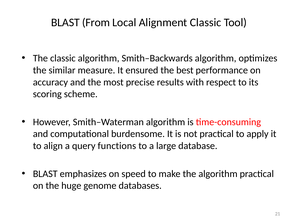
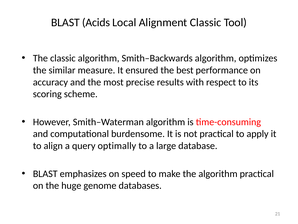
From: From -> Acids
functions: functions -> optimally
